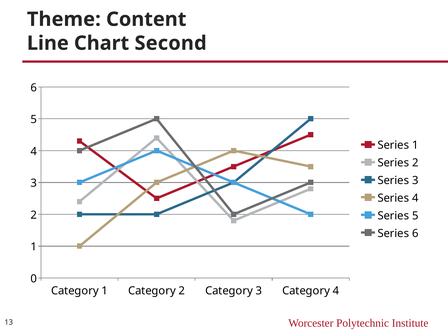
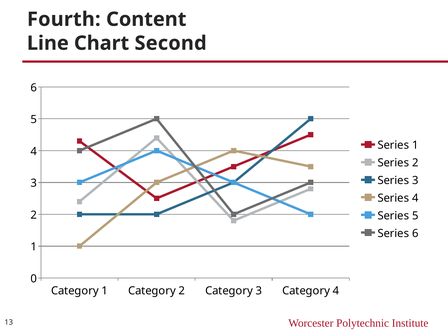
Theme: Theme -> Fourth
